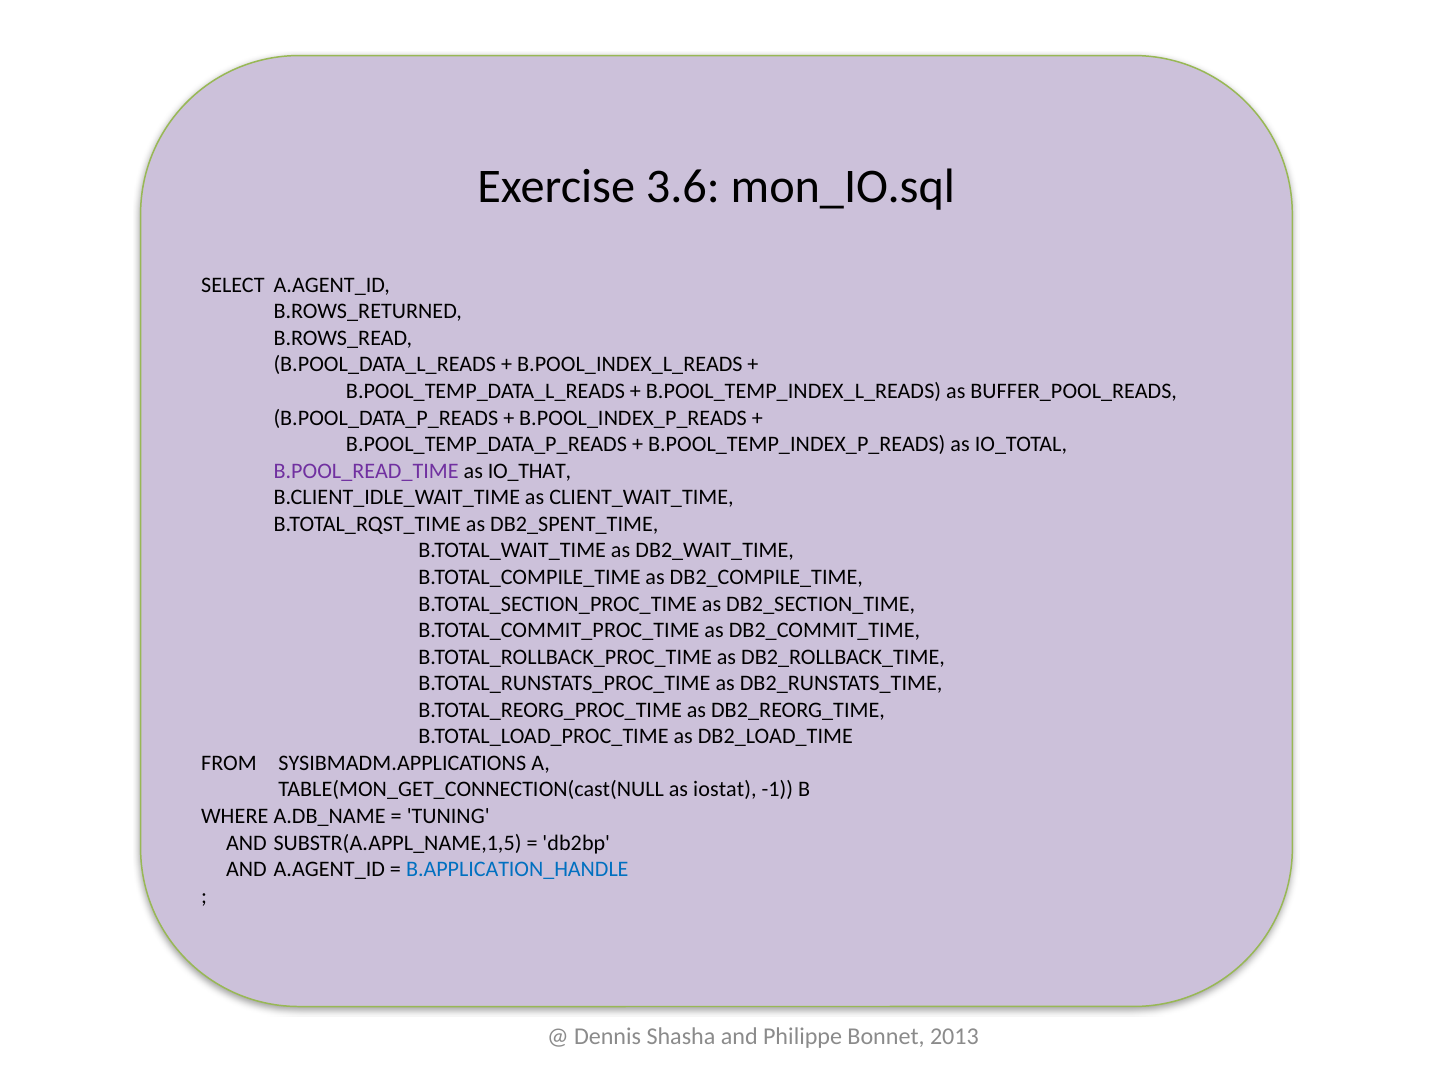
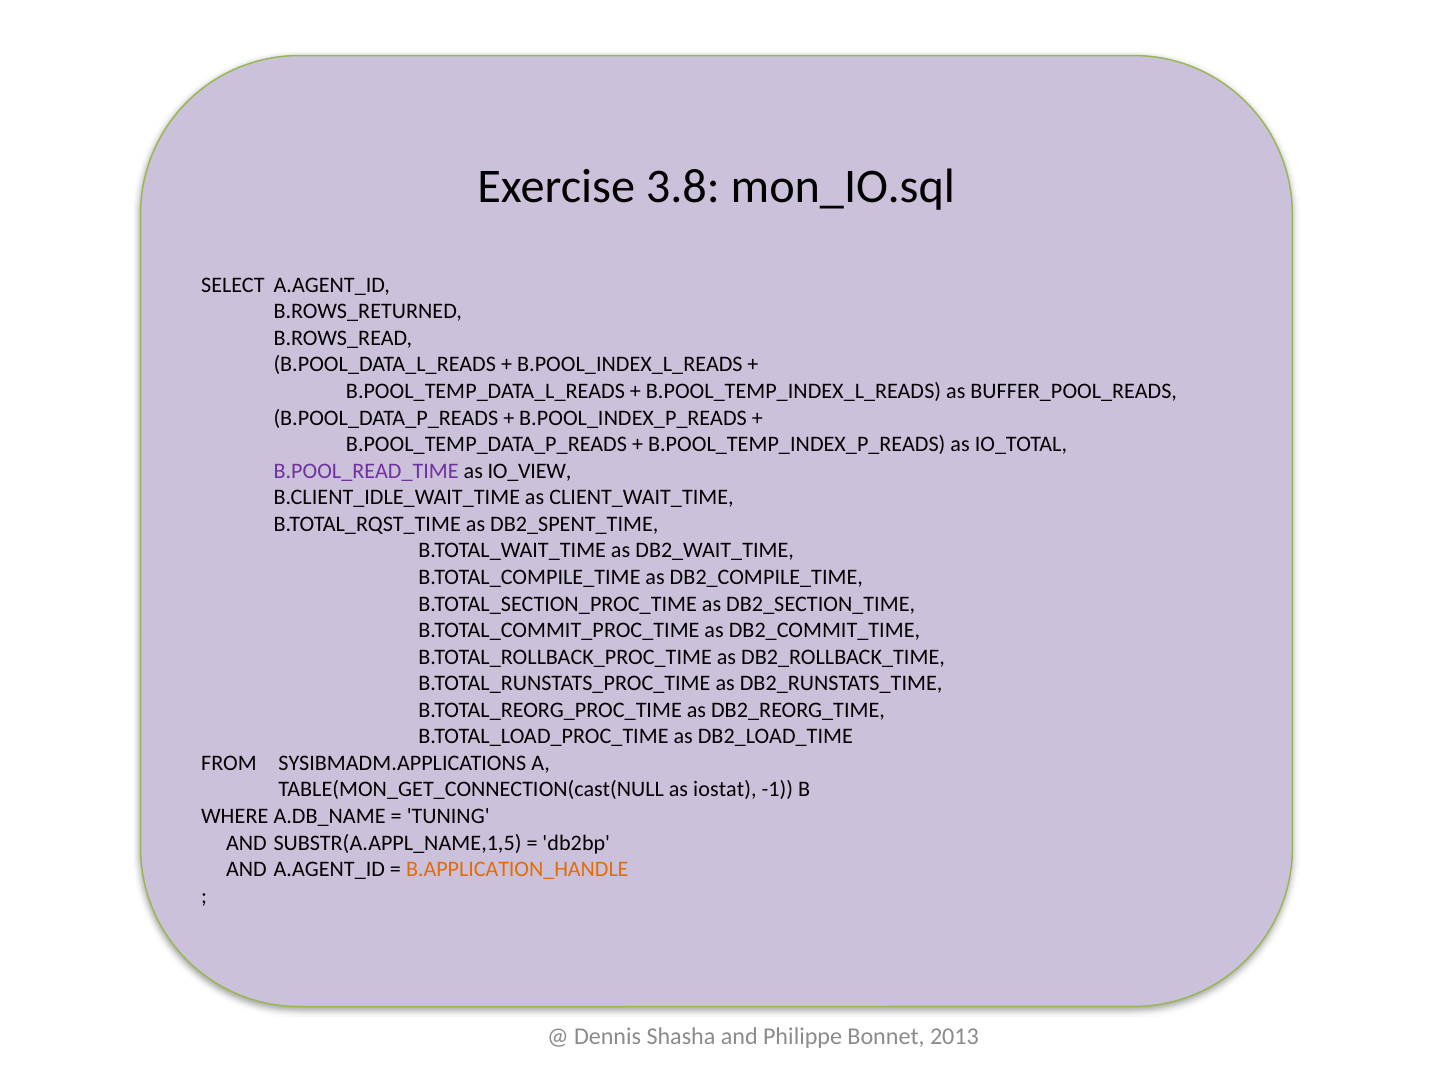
3.6: 3.6 -> 3.8
IO_THAT: IO_THAT -> IO_VIEW
B.APPLICATION_HANDLE colour: blue -> orange
